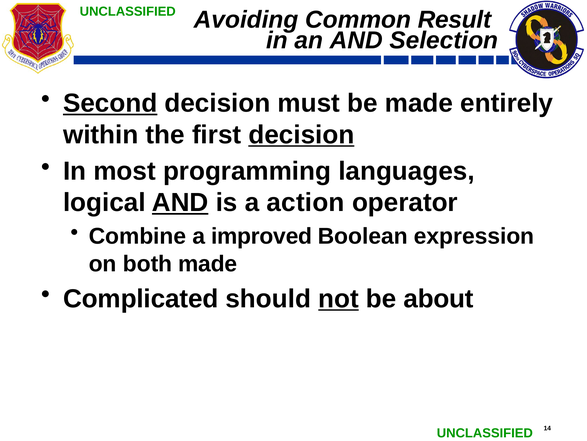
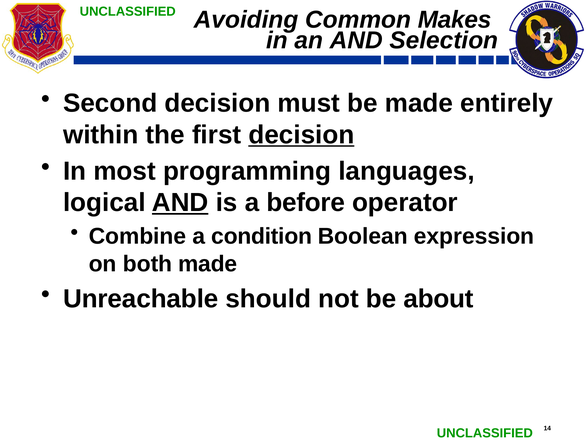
Result: Result -> Makes
Second underline: present -> none
action: action -> before
improved: improved -> condition
Complicated: Complicated -> Unreachable
not underline: present -> none
